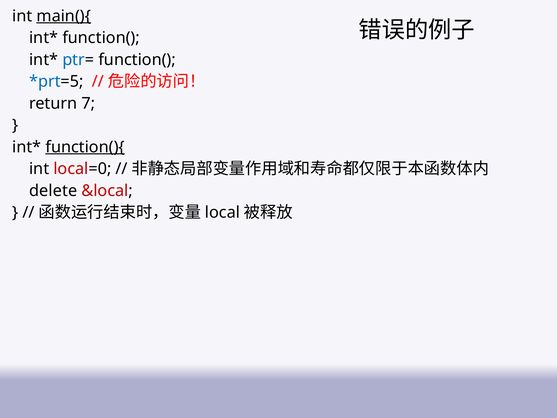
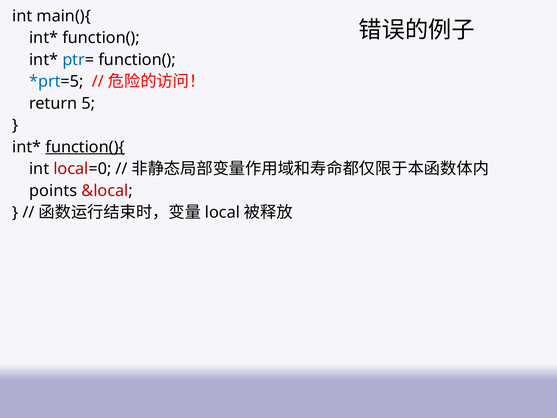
main(){ underline: present -> none
7: 7 -> 5
delete: delete -> points
